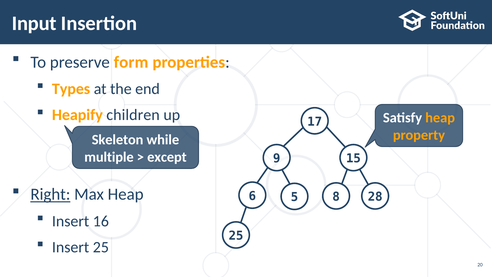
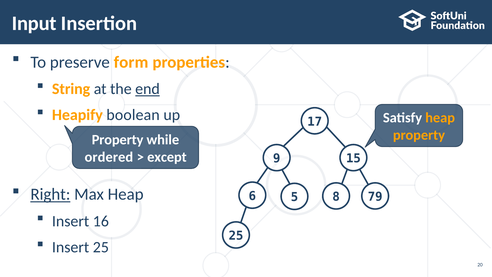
Types: Types -> String
end underline: none -> present
children: children -> boolean
Skeleton at (118, 140): Skeleton -> Property
multiple: multiple -> ordered
28: 28 -> 79
